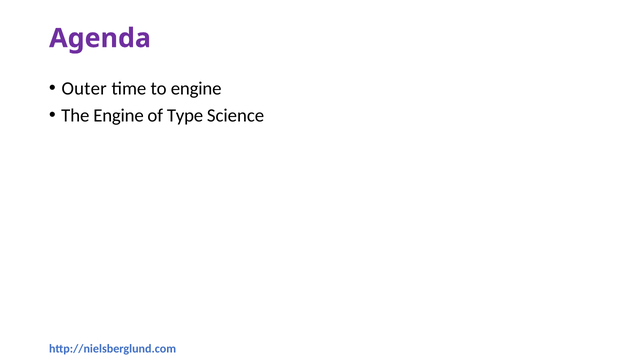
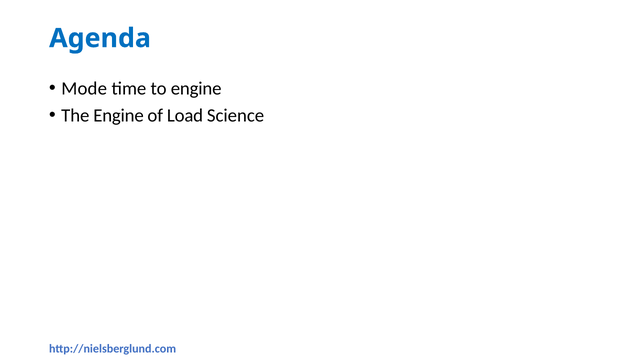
Agenda colour: purple -> blue
Outer: Outer -> Mode
Type: Type -> Load
